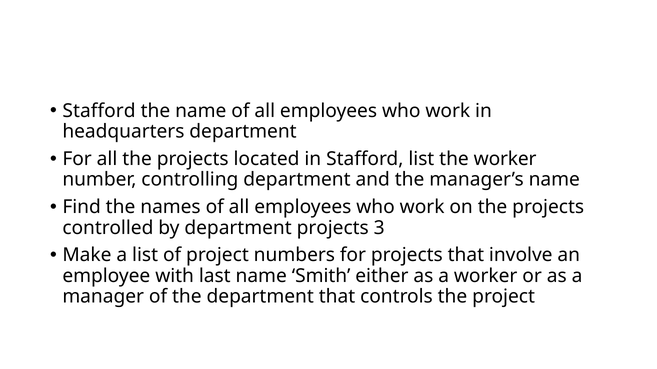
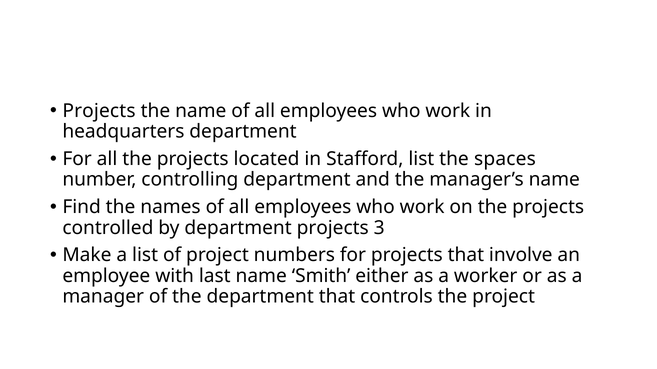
Stafford at (99, 111): Stafford -> Projects
the worker: worker -> spaces
